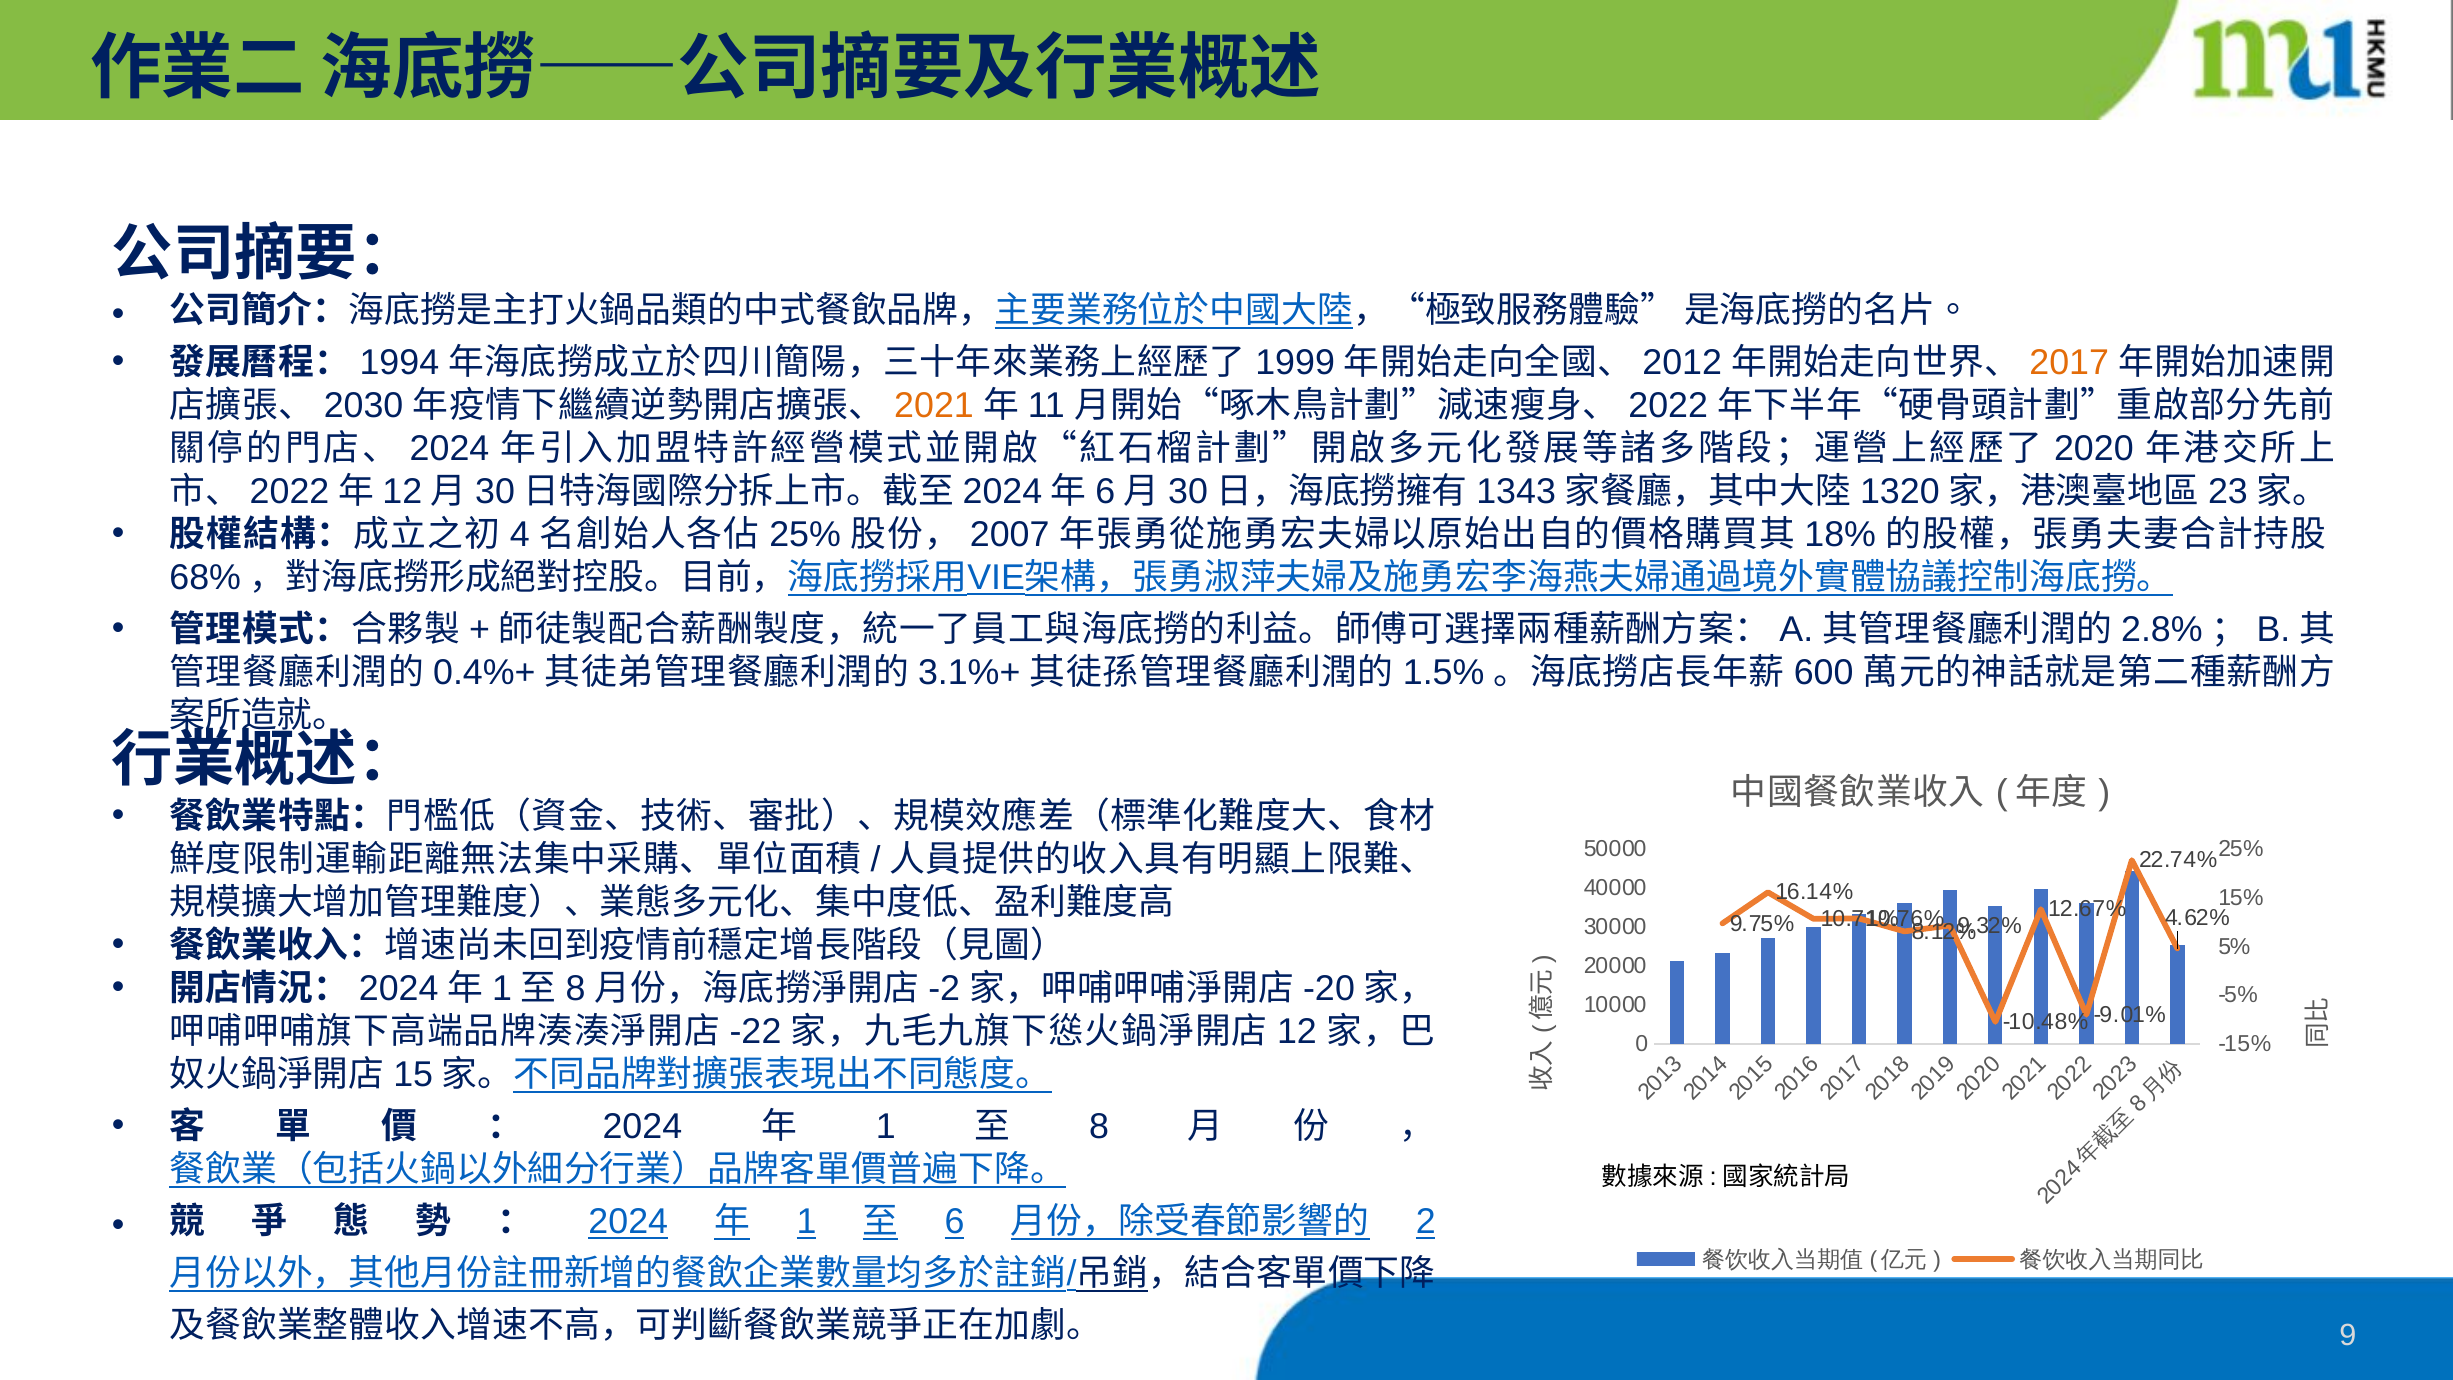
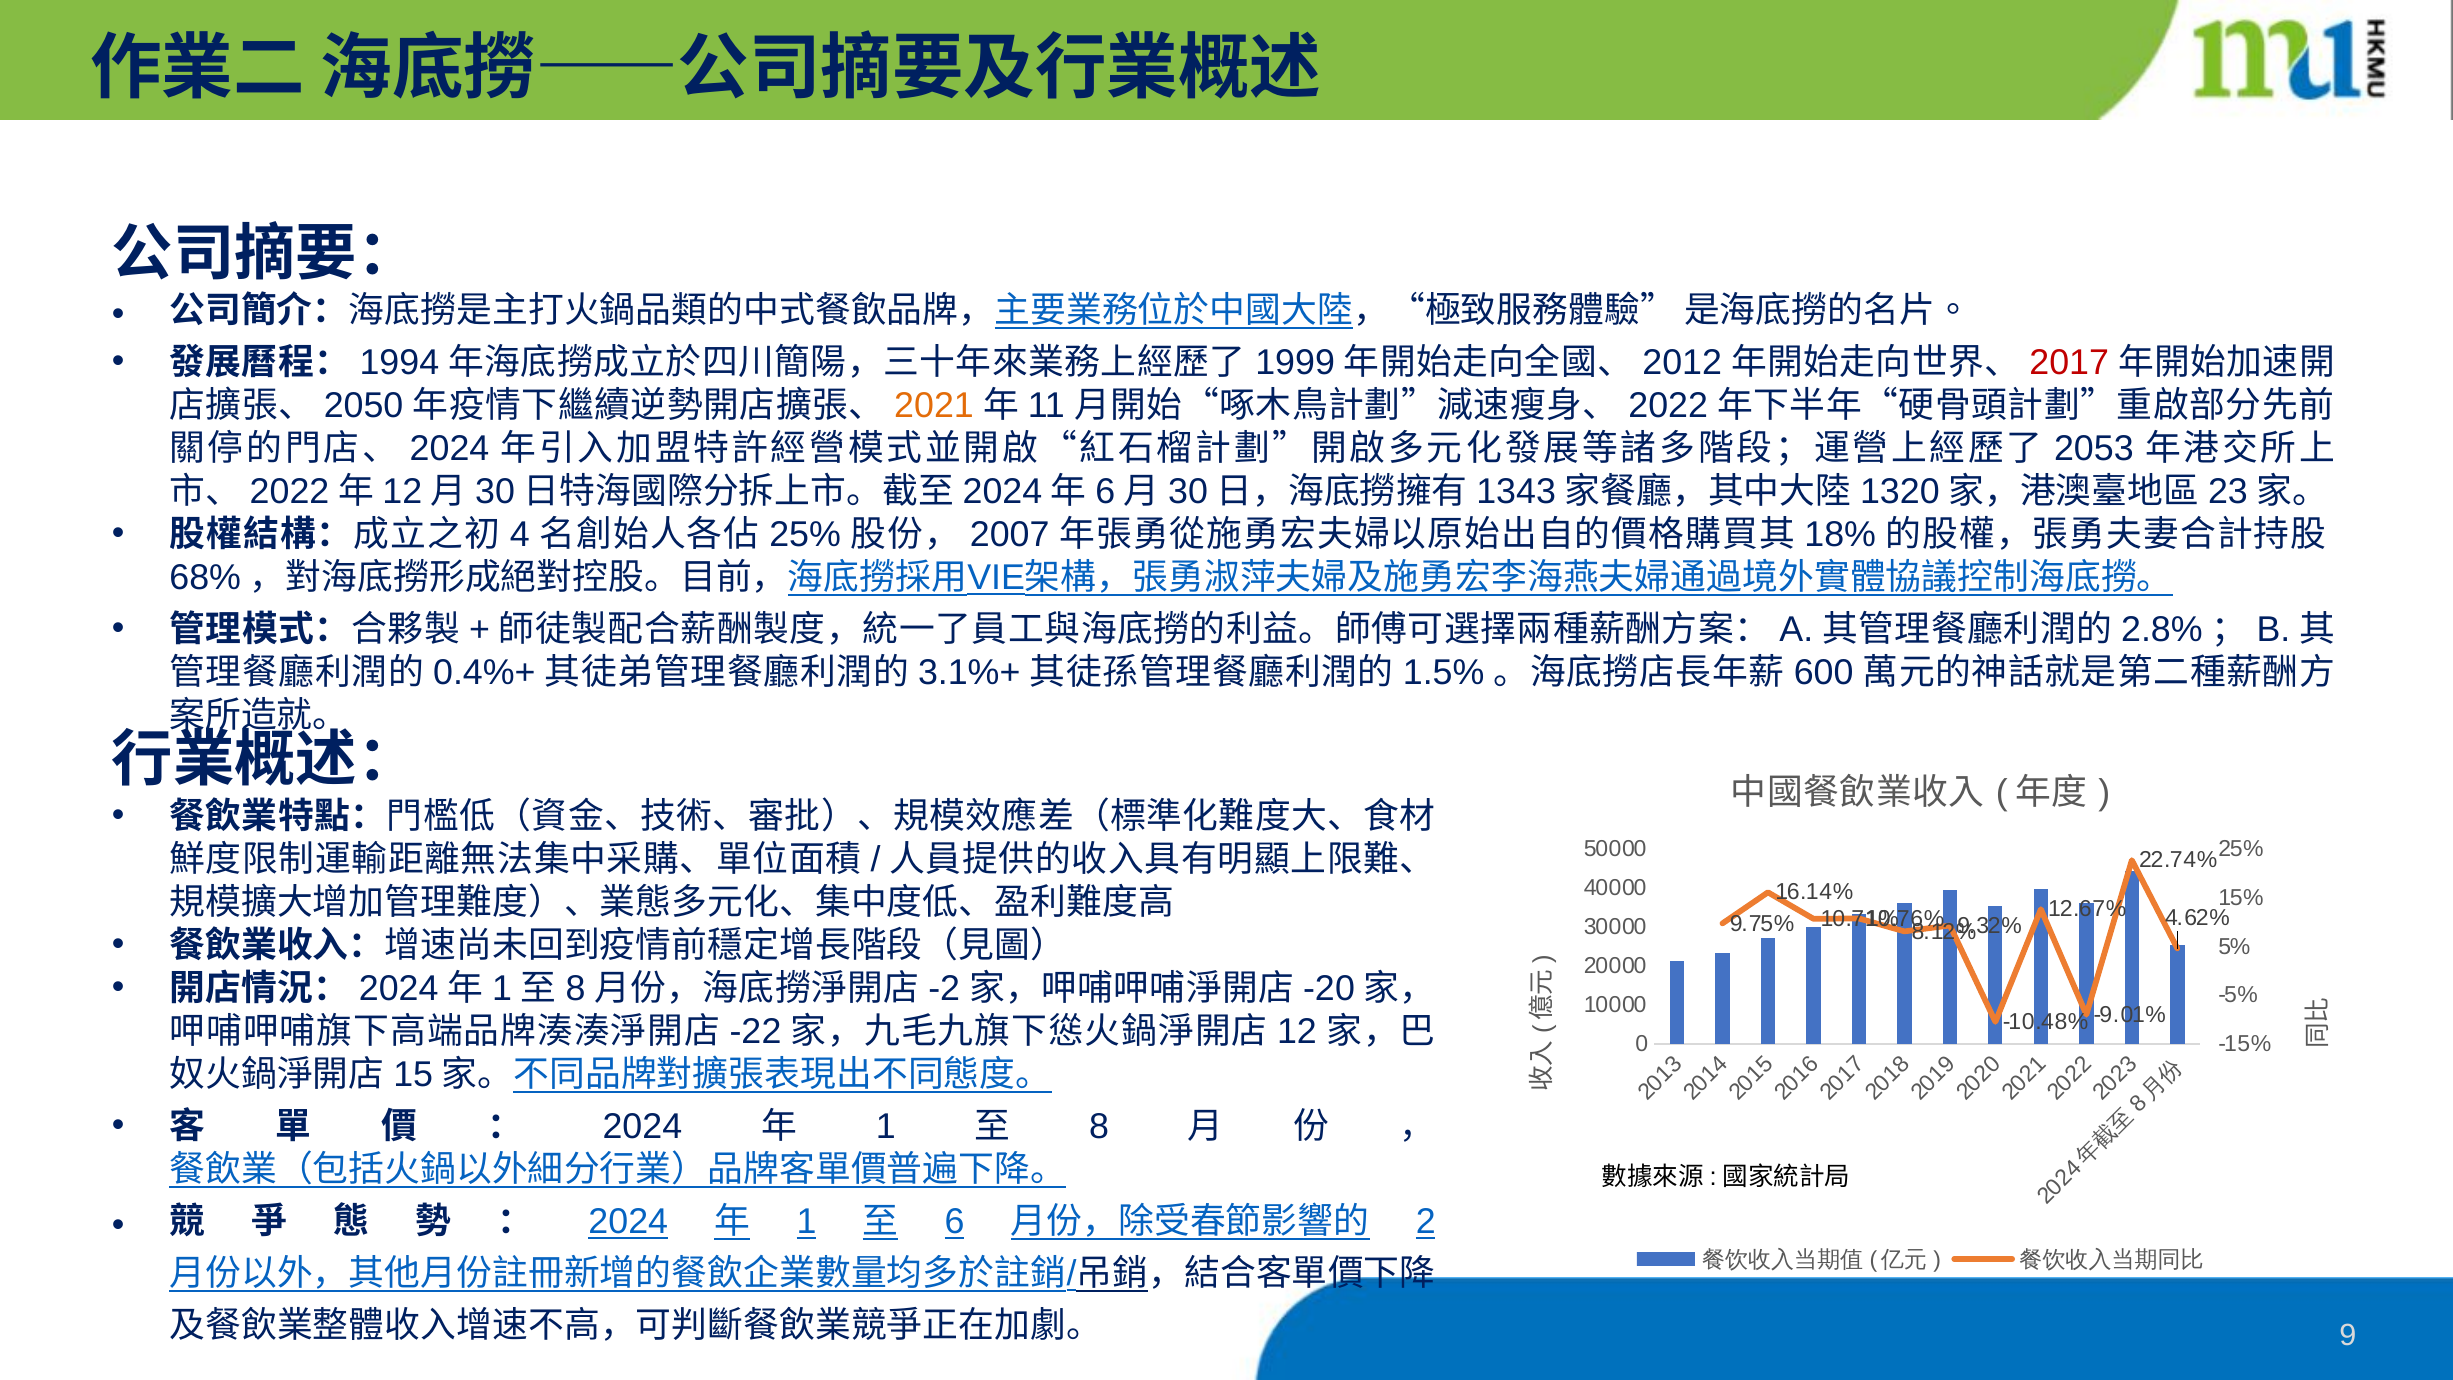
2017 colour: orange -> red
2030: 2030 -> 2050
2020: 2020 -> 2053
